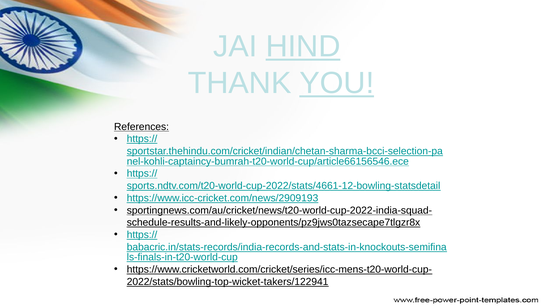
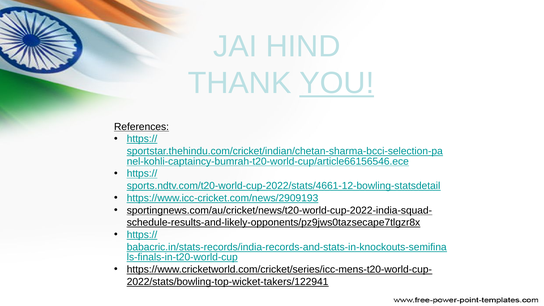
HIND underline: present -> none
